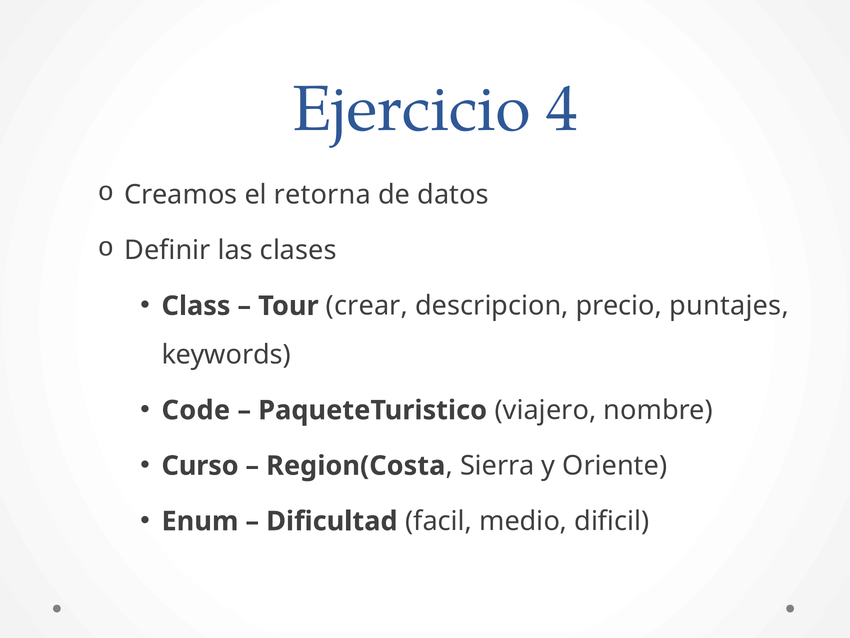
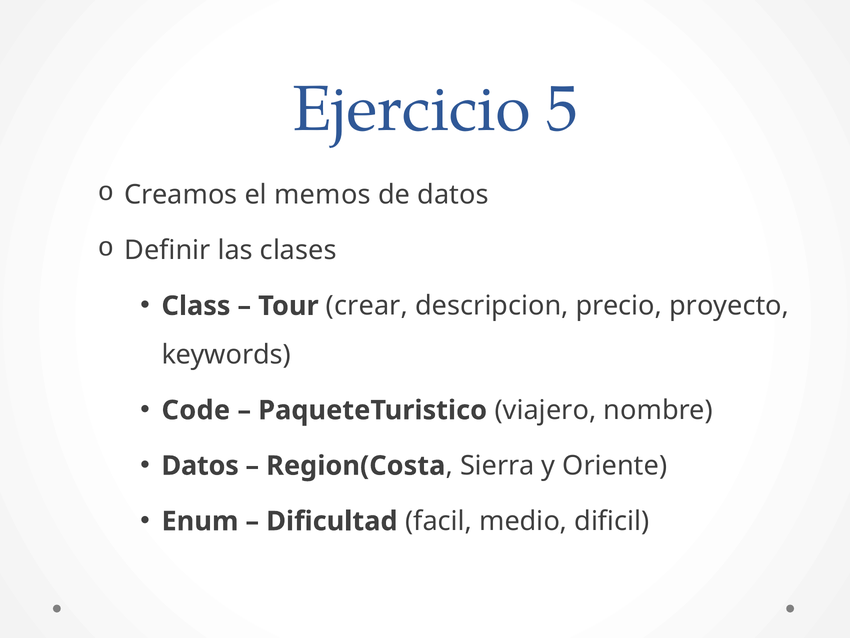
4: 4 -> 5
retorna: retorna -> memos
puntajes: puntajes -> proyecto
Curso at (200, 465): Curso -> Datos
